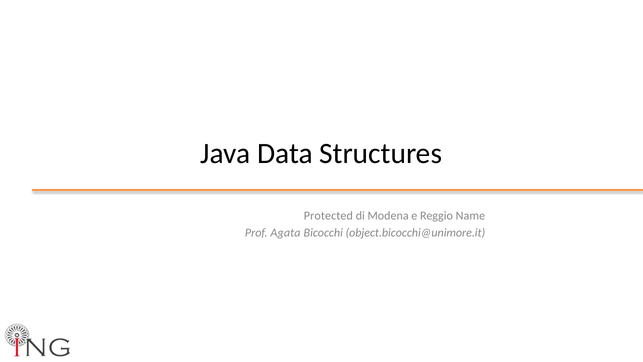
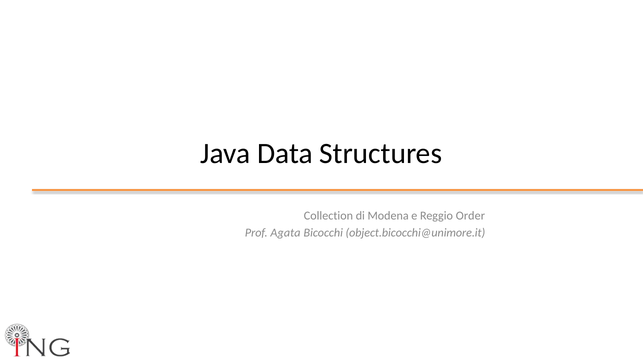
Protected: Protected -> Collection
Name: Name -> Order
